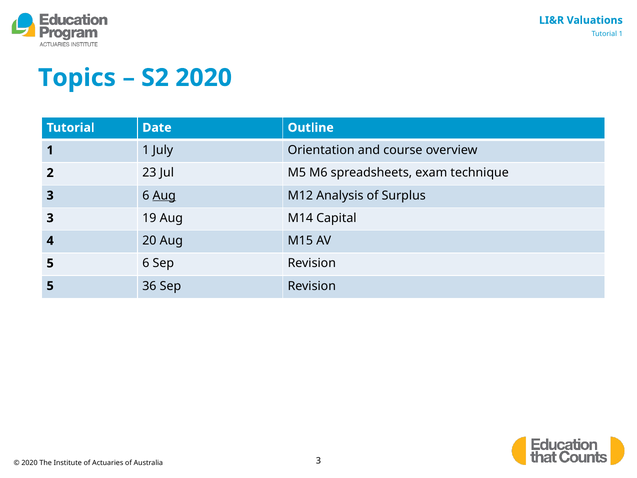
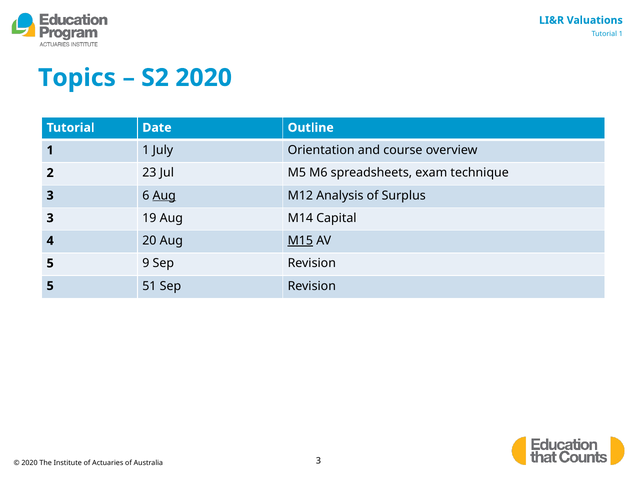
M15 underline: none -> present
5 6: 6 -> 9
36: 36 -> 51
